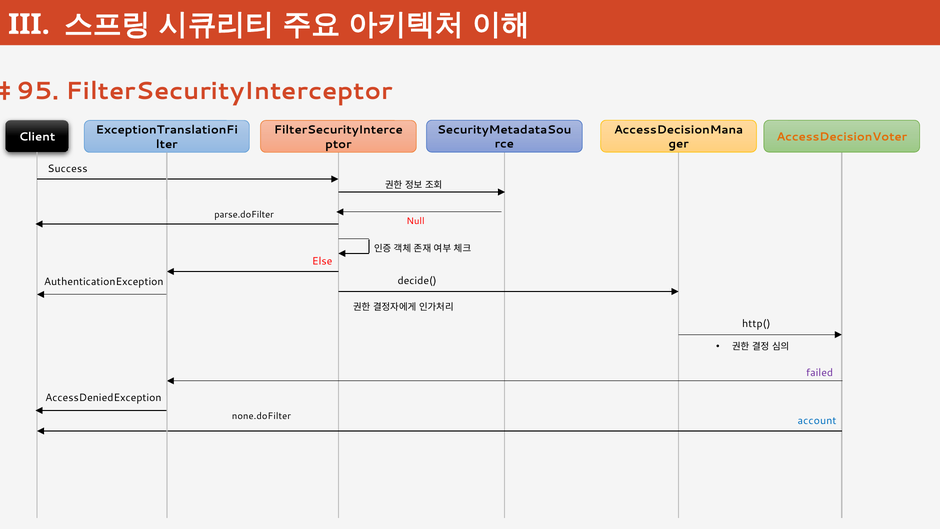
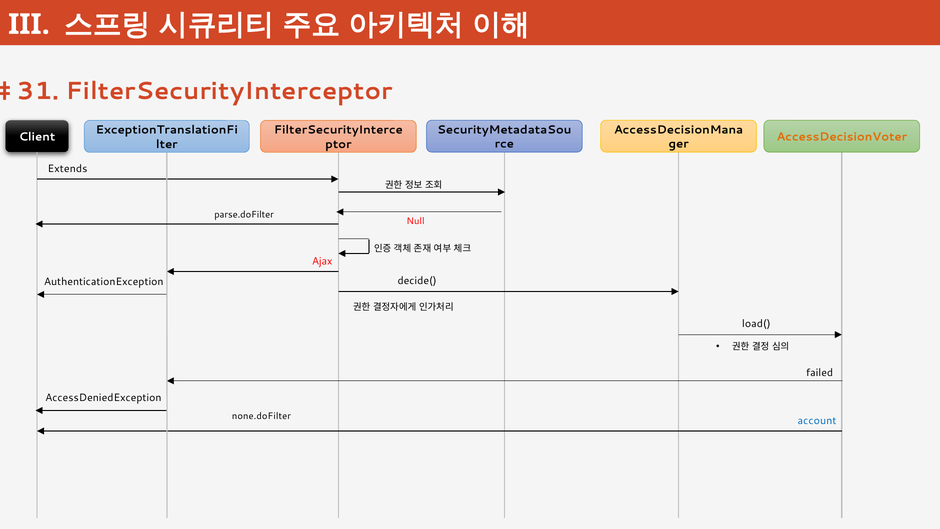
95: 95 -> 31
Success: Success -> Extends
Else: Else -> Ajax
http(: http( -> load(
failed colour: purple -> black
